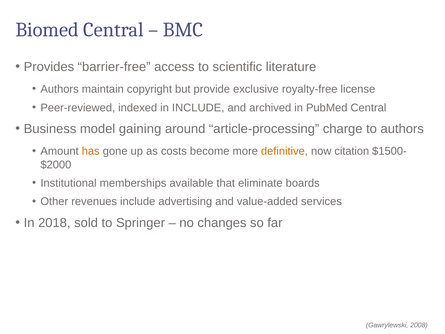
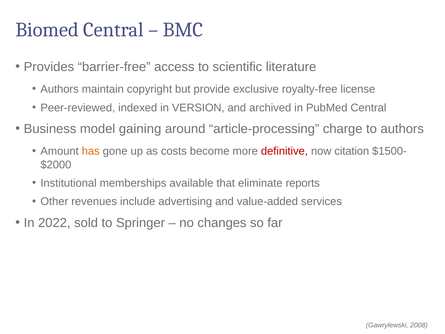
in INCLUDE: INCLUDE -> VERSION
definitive colour: orange -> red
boards: boards -> reports
2018: 2018 -> 2022
